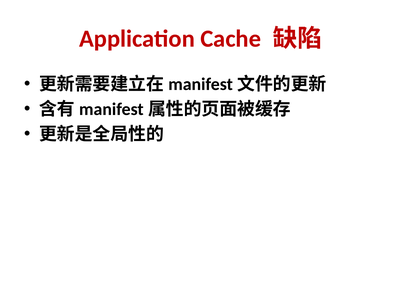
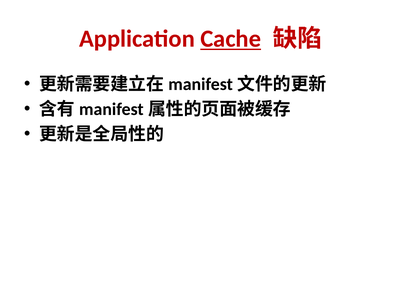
Cache underline: none -> present
